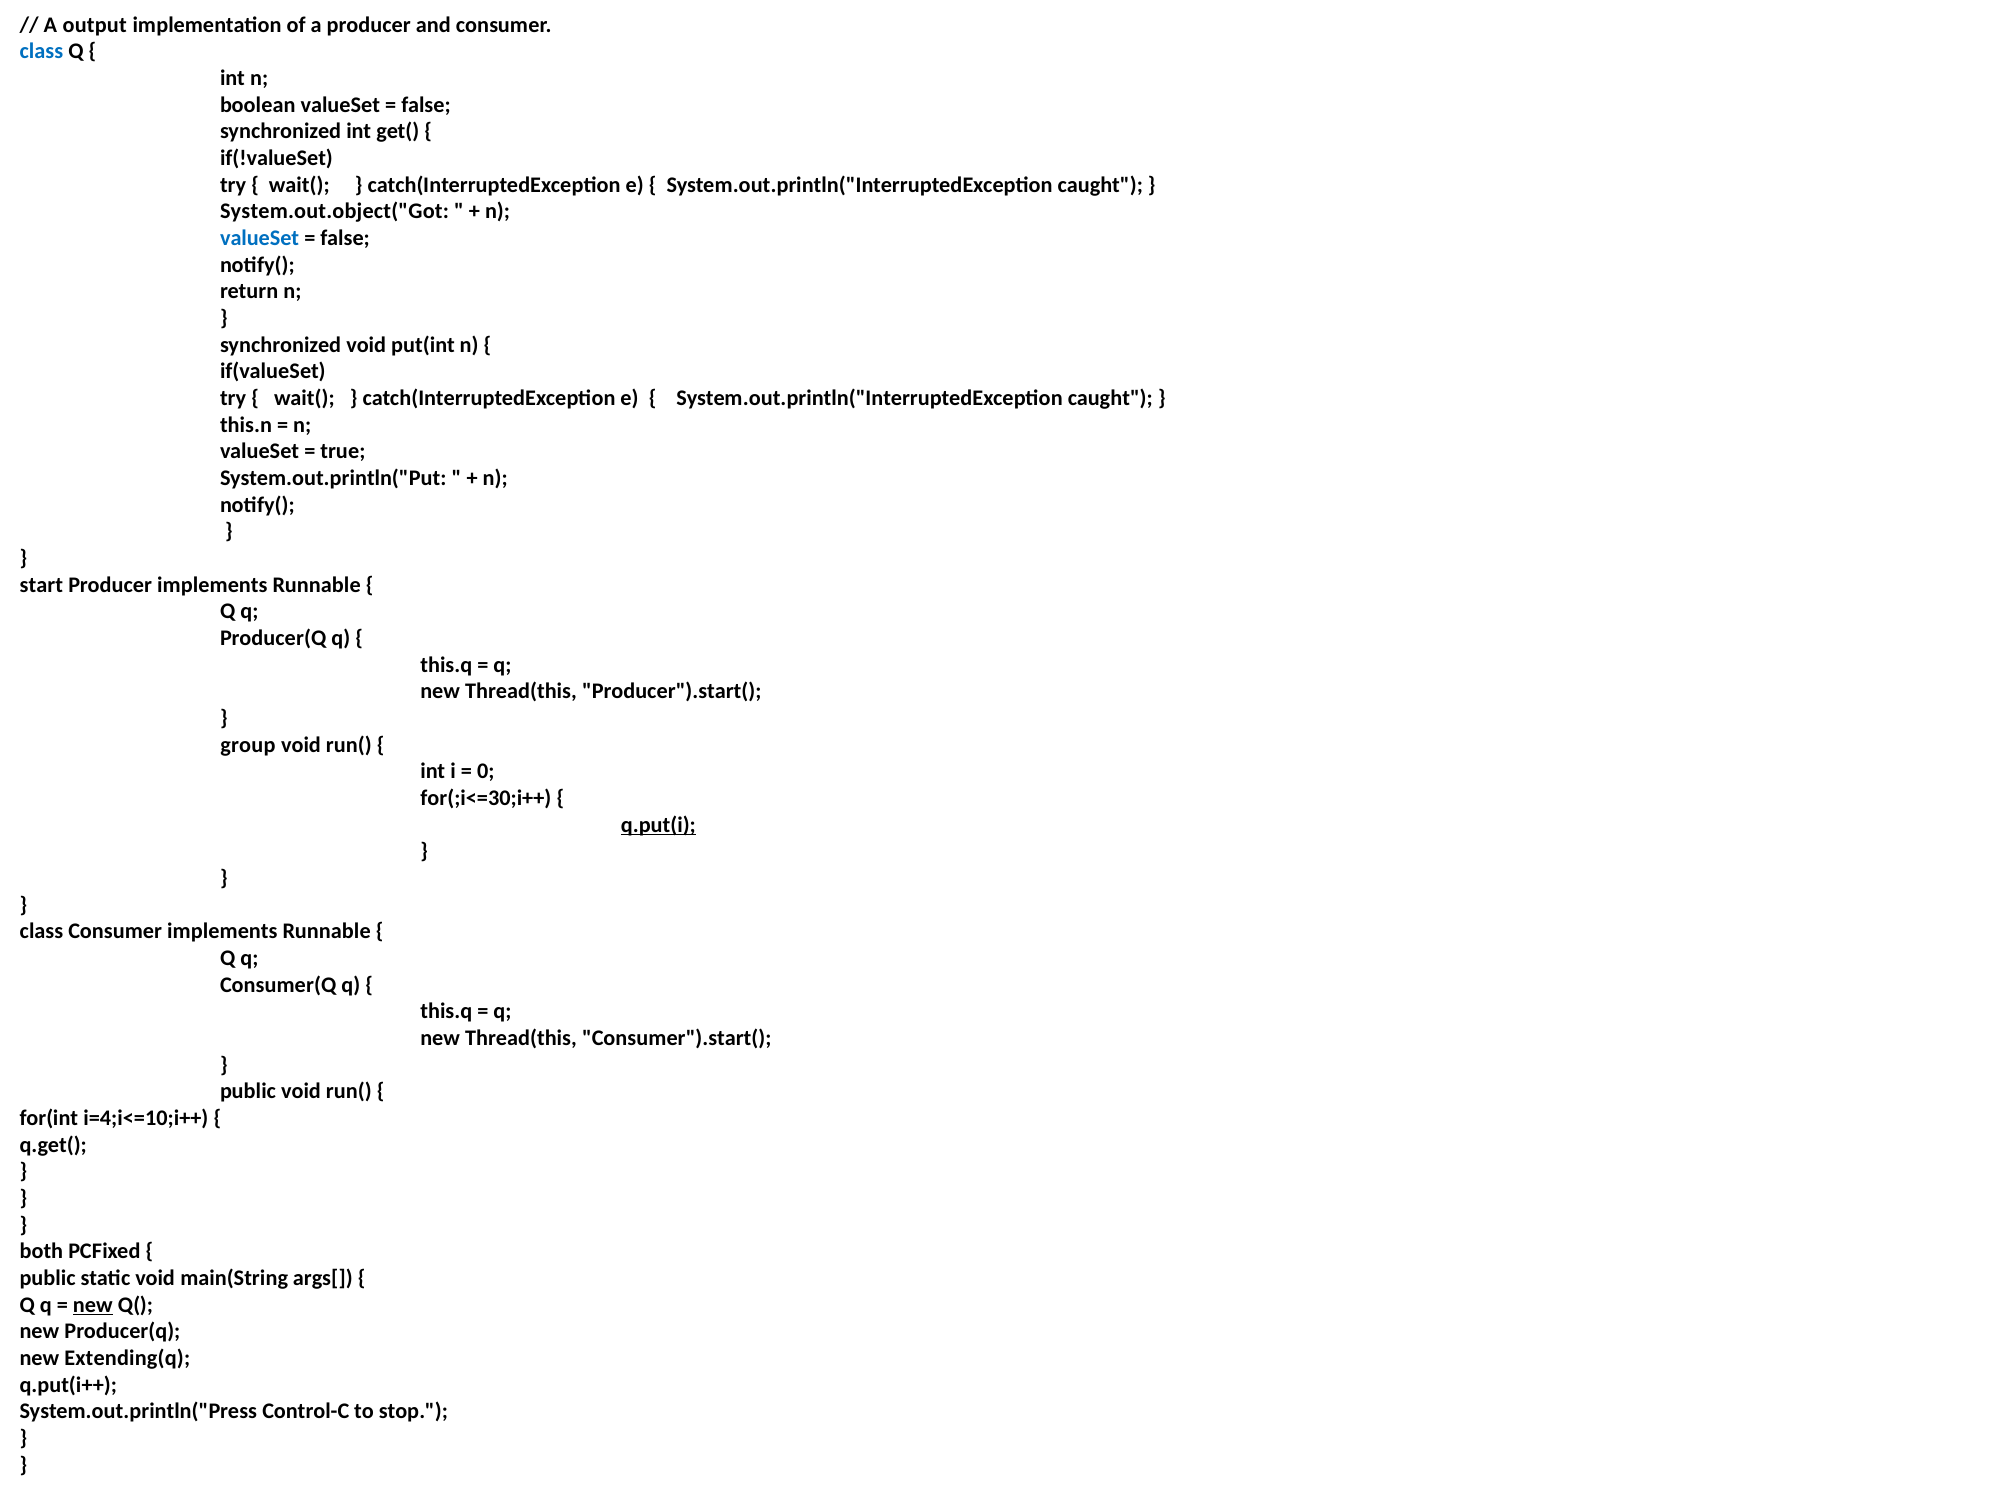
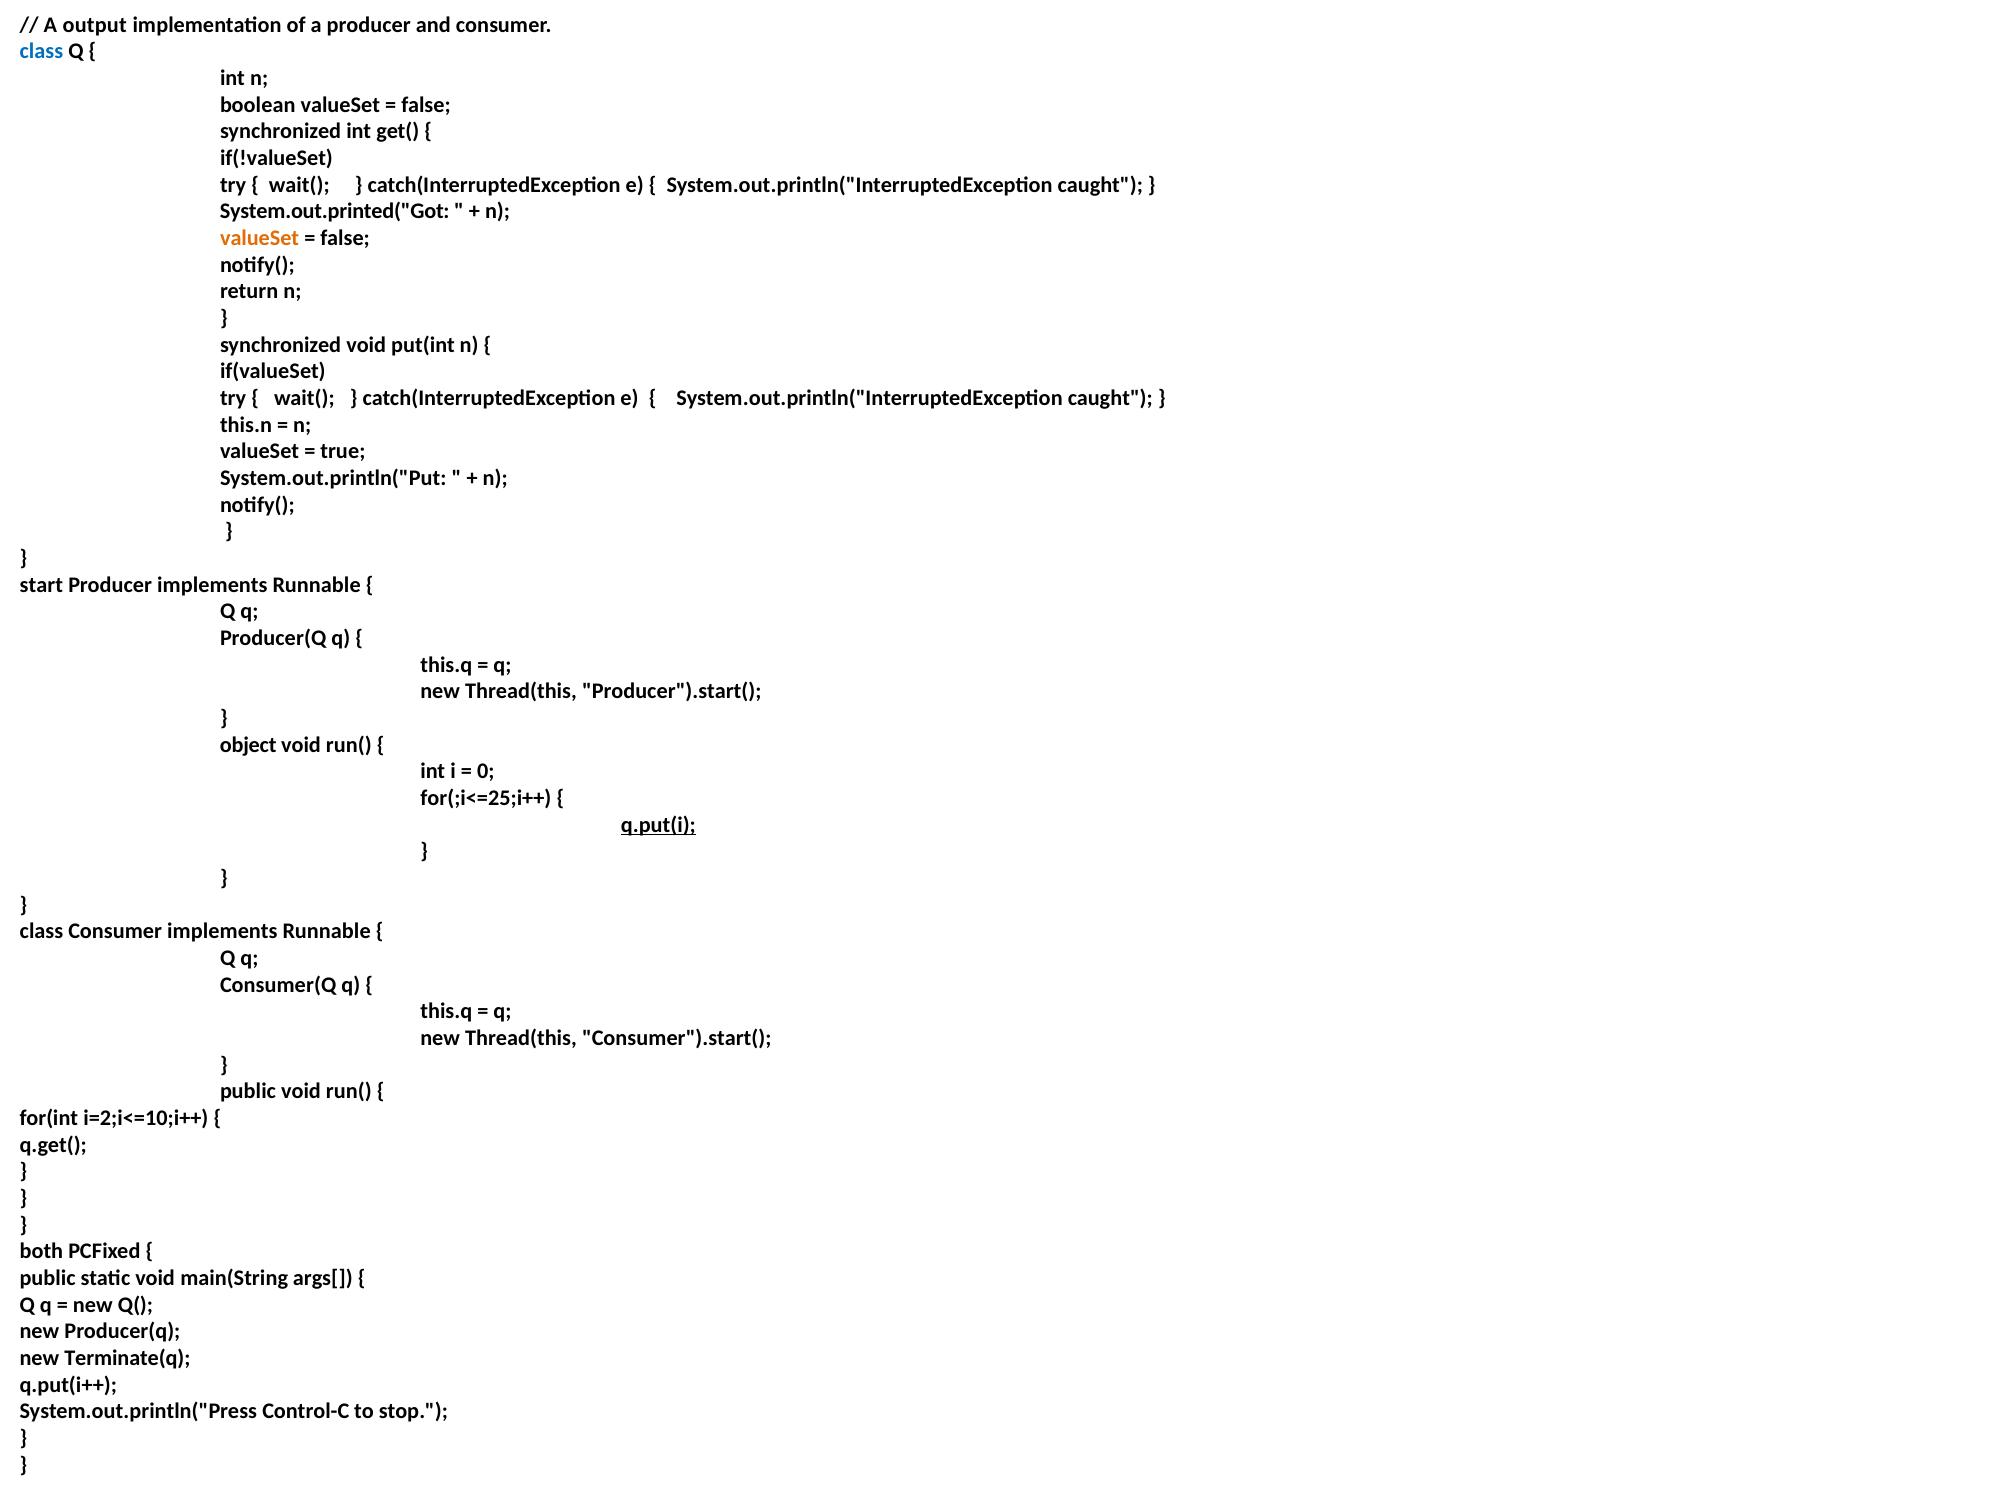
System.out.object("Got: System.out.object("Got -> System.out.printed("Got
valueSet at (260, 238) colour: blue -> orange
group: group -> object
for(;i<=30;i++: for(;i<=30;i++ -> for(;i<=25;i++
i=4;i<=10;i++: i=4;i<=10;i++ -> i=2;i<=10;i++
new at (93, 1305) underline: present -> none
Extending(q: Extending(q -> Terminate(q
